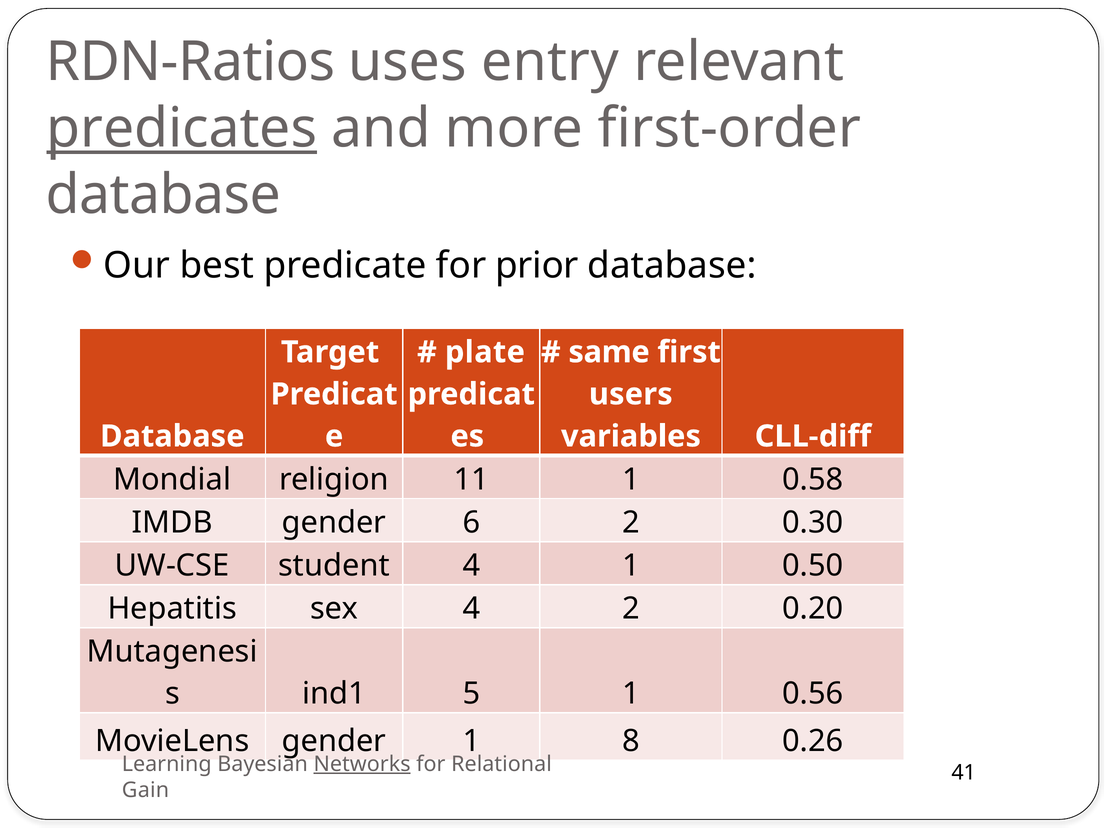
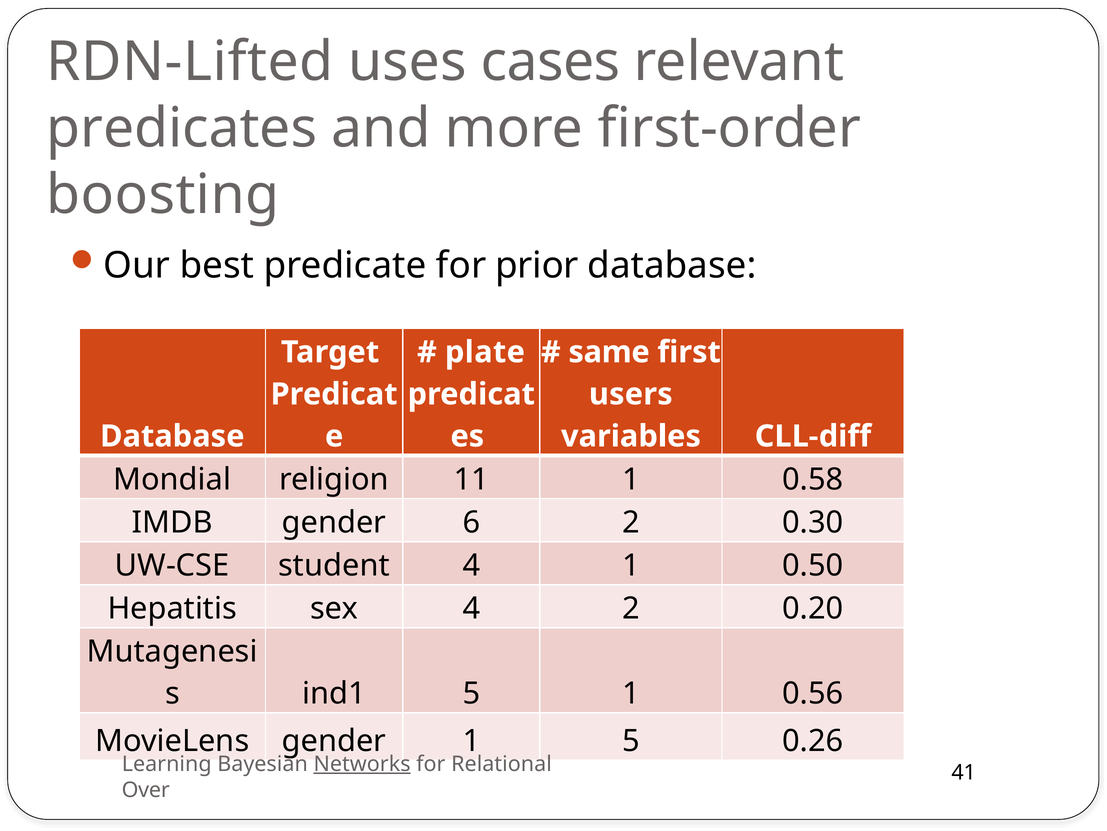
RDN-Ratios: RDN-Ratios -> RDN-Lifted
entry: entry -> cases
predicates underline: present -> none
database at (163, 195): database -> boosting
1 8: 8 -> 5
Gain: Gain -> Over
